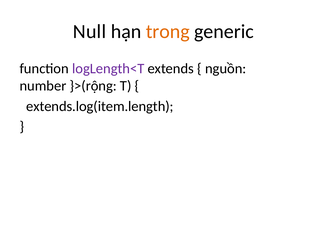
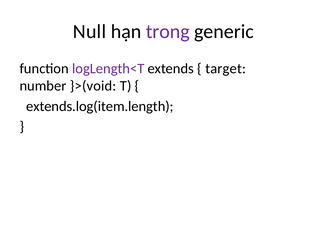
trong colour: orange -> purple
nguồn: nguồn -> target
}>(rộng: }>(rộng -> }>(void
